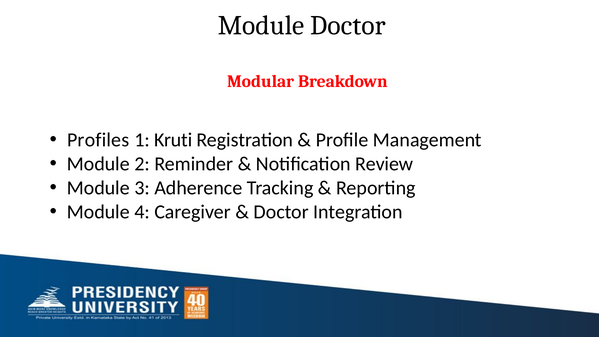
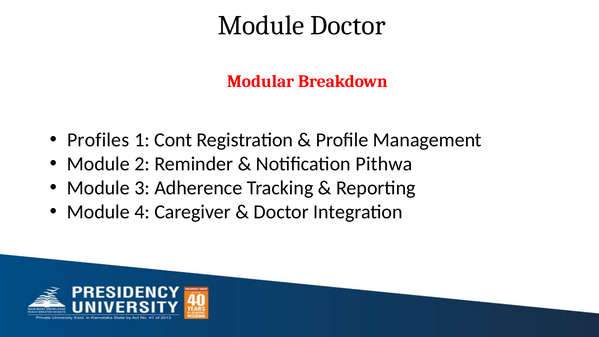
Kruti: Kruti -> Cont
Review: Review -> Pithwa
